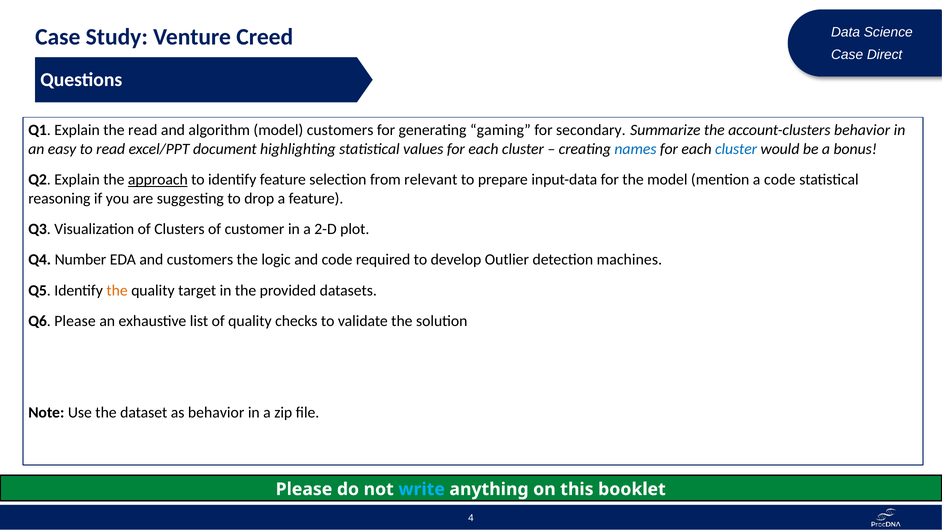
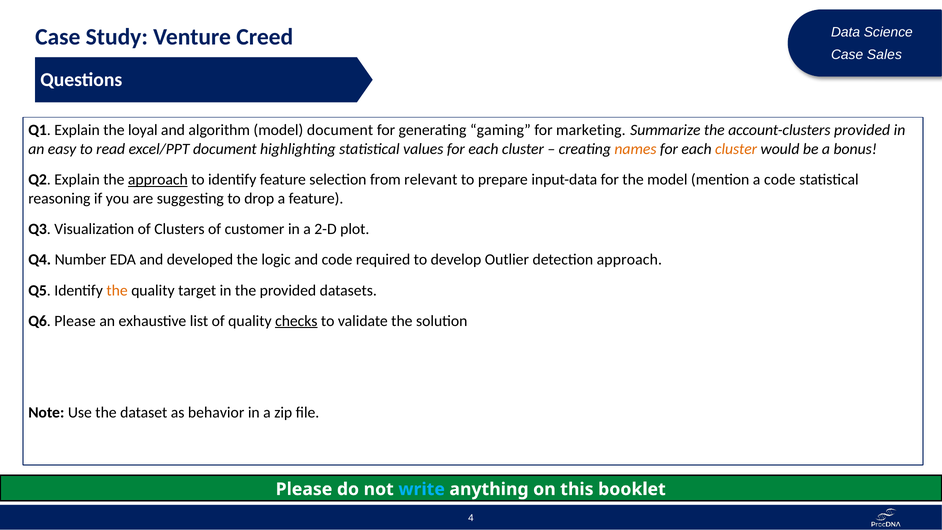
Direct: Direct -> Sales
the read: read -> loyal
model customers: customers -> document
secondary: secondary -> marketing
account-clusters behavior: behavior -> provided
names colour: blue -> orange
cluster at (736, 149) colour: blue -> orange
and customers: customers -> developed
detection machines: machines -> approach
checks underline: none -> present
